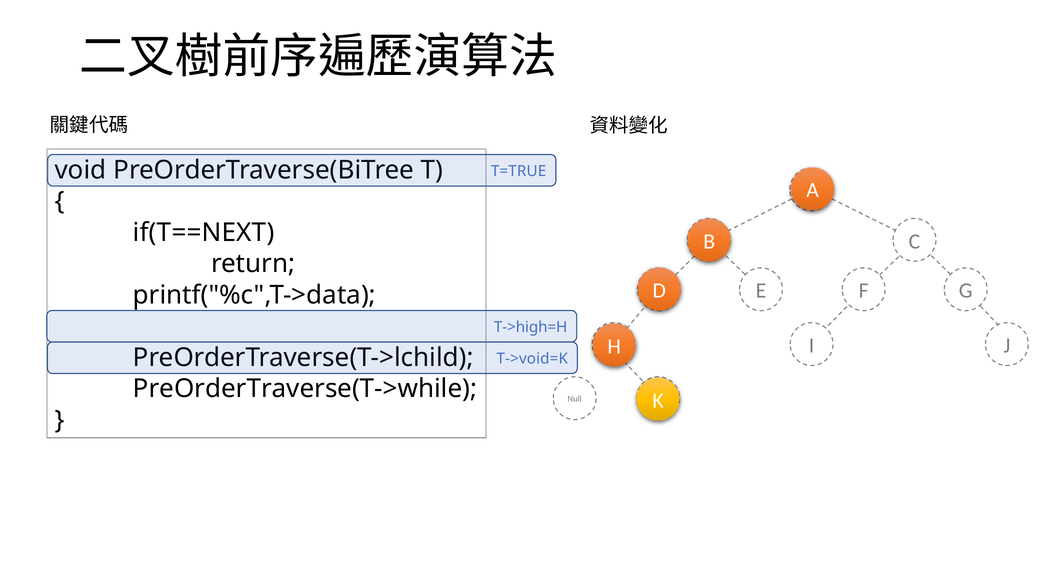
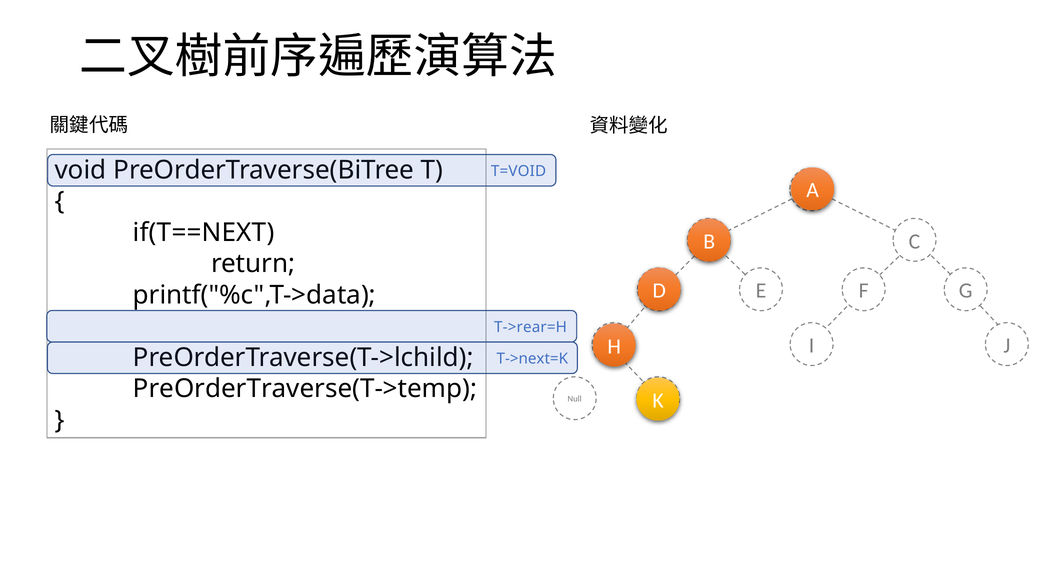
T=TRUE: T=TRUE -> T=VOID
T->high=H: T->high=H -> T->rear=H
T->void=K: T->void=K -> T->next=K
PreOrderTraverse(T->while: PreOrderTraverse(T->while -> PreOrderTraverse(T->temp
